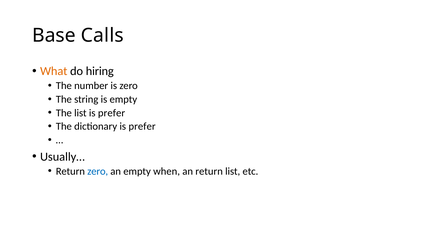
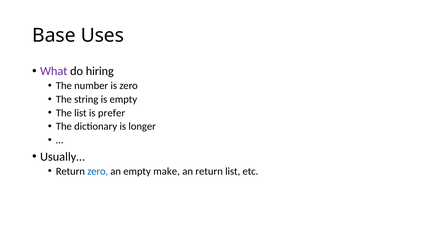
Calls: Calls -> Uses
What colour: orange -> purple
dictionary is prefer: prefer -> longer
when: when -> make
